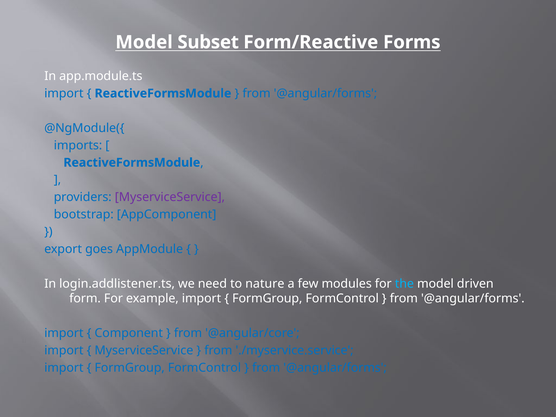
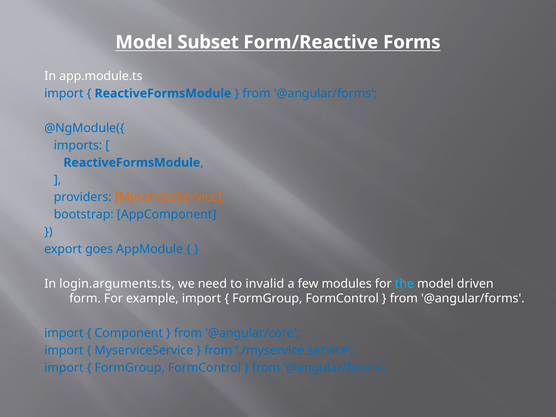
MyserviceService at (170, 197) colour: purple -> orange
login.addlistener.ts: login.addlistener.ts -> login.arguments.ts
nature: nature -> invalid
